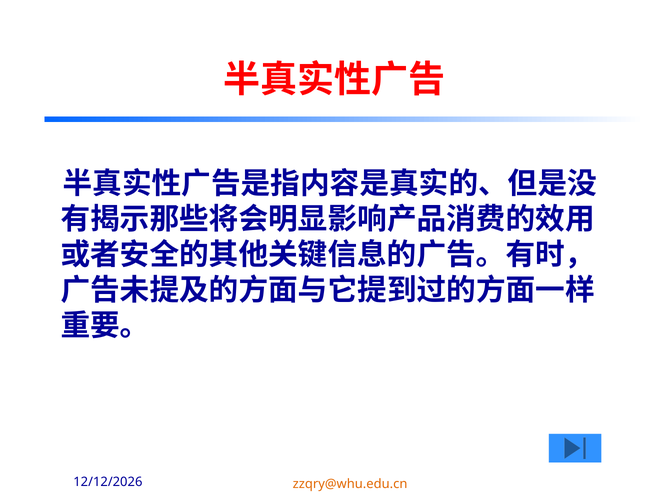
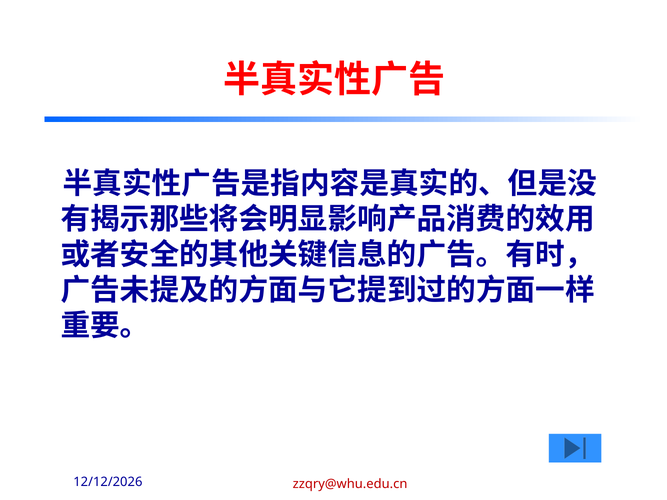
zzqry@whu.edu.cn colour: orange -> red
